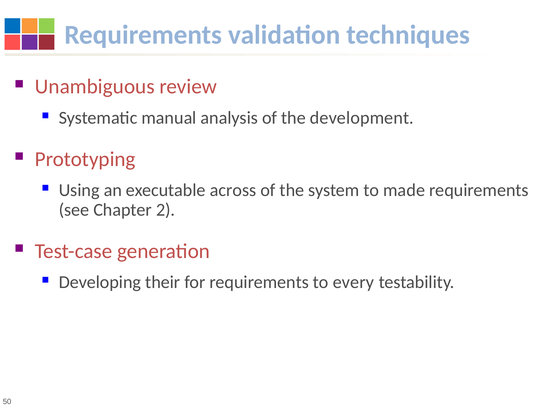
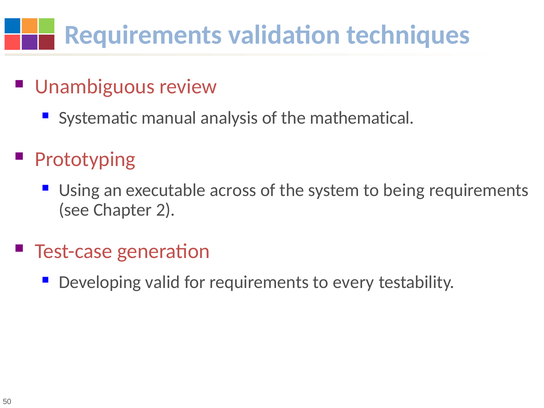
development: development -> mathematical
made: made -> being
their: their -> valid
